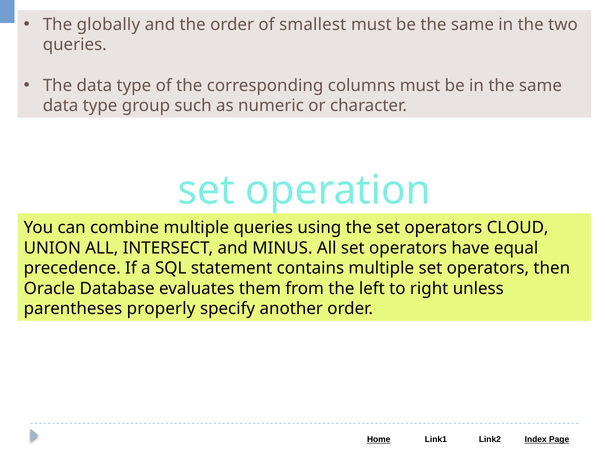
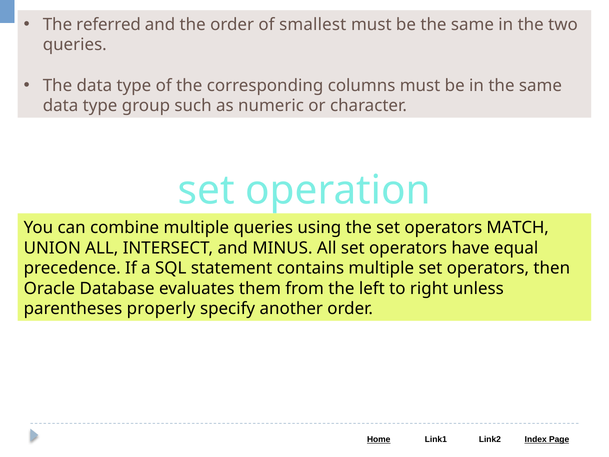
globally: globally -> referred
CLOUD: CLOUD -> MATCH
